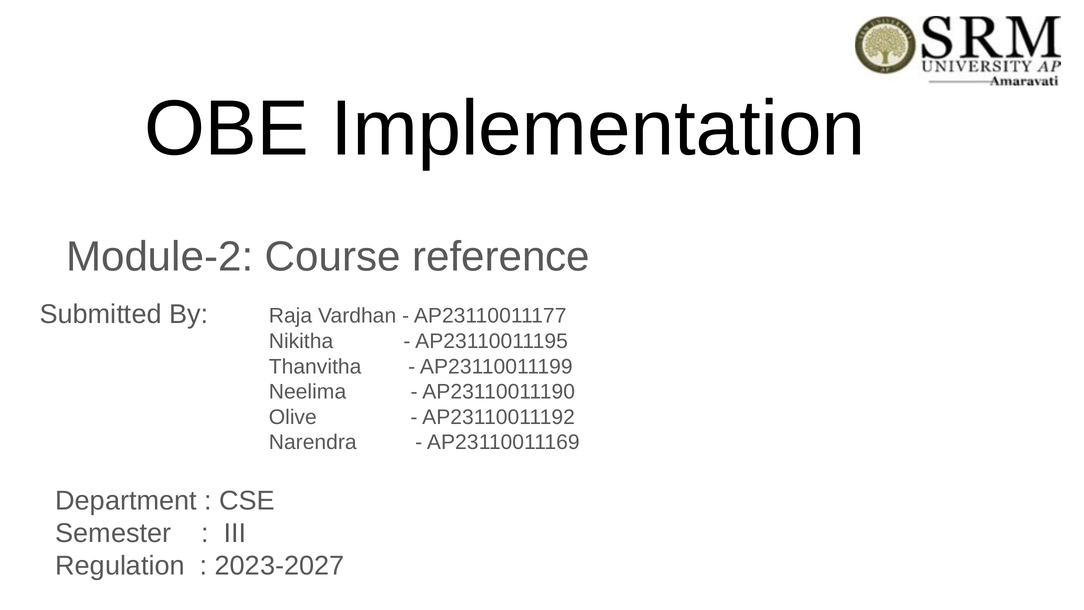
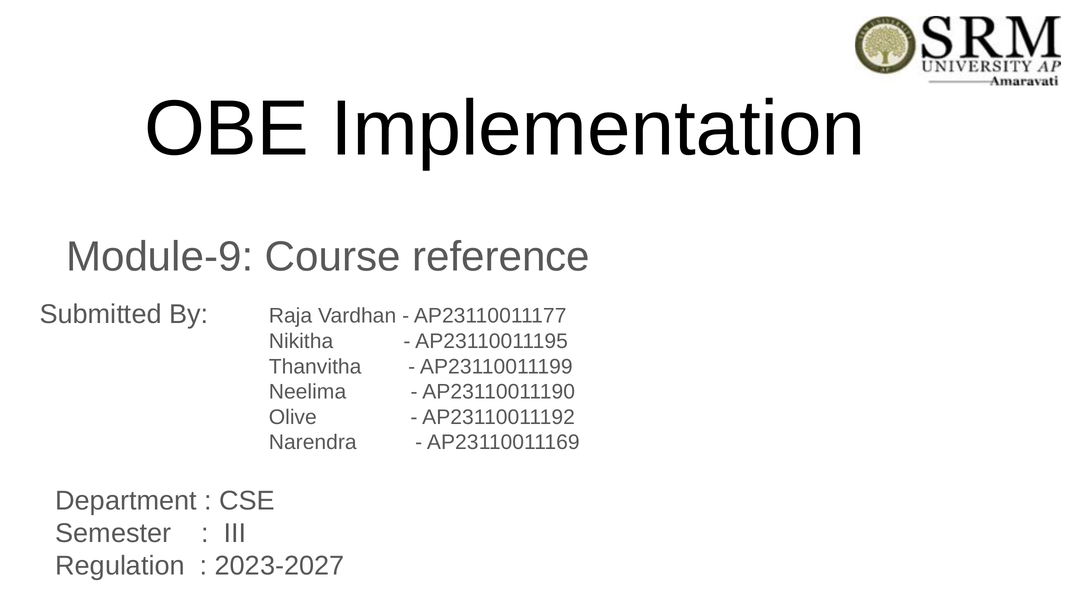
Module-2: Module-2 -> Module-9
